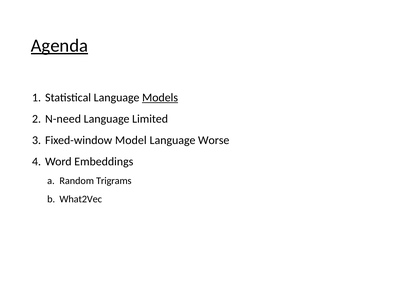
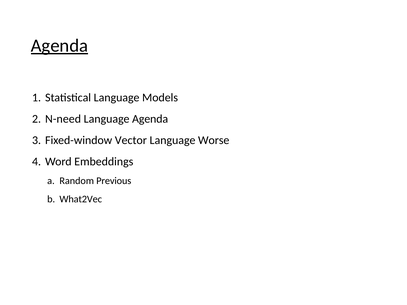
Models underline: present -> none
Language Limited: Limited -> Agenda
Model: Model -> Vector
Trigrams: Trigrams -> Previous
